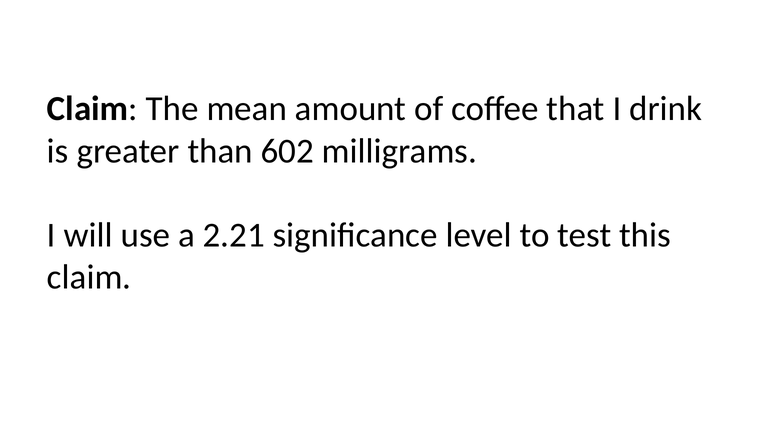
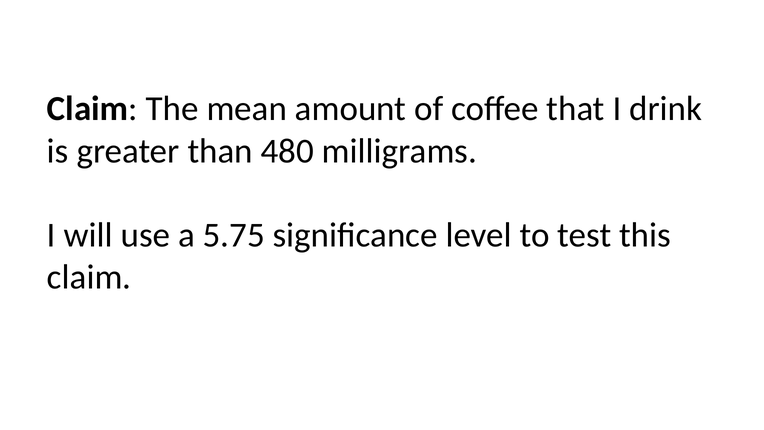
602: 602 -> 480
2.21: 2.21 -> 5.75
